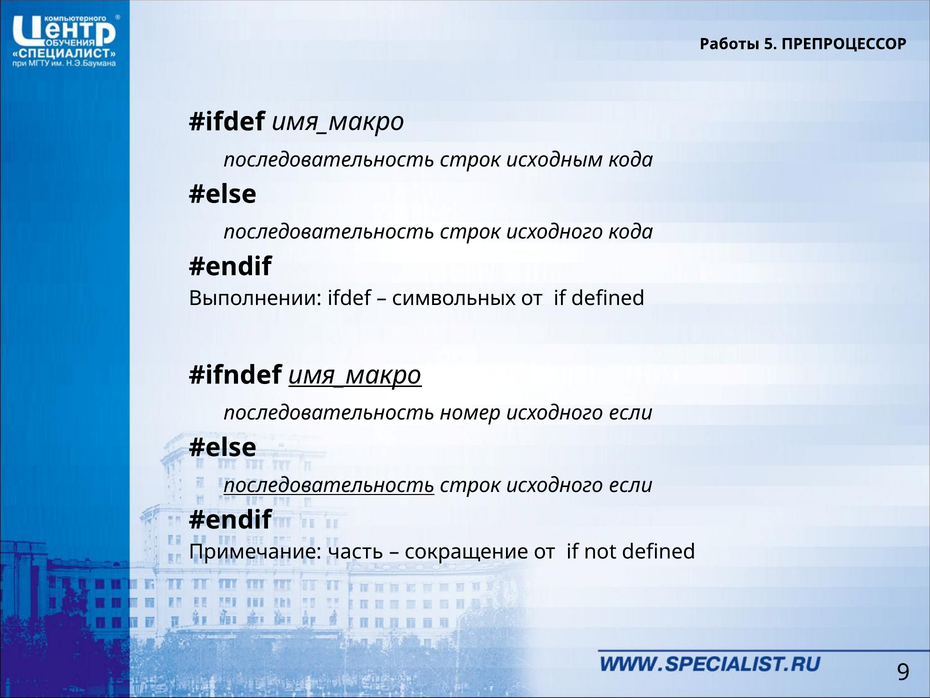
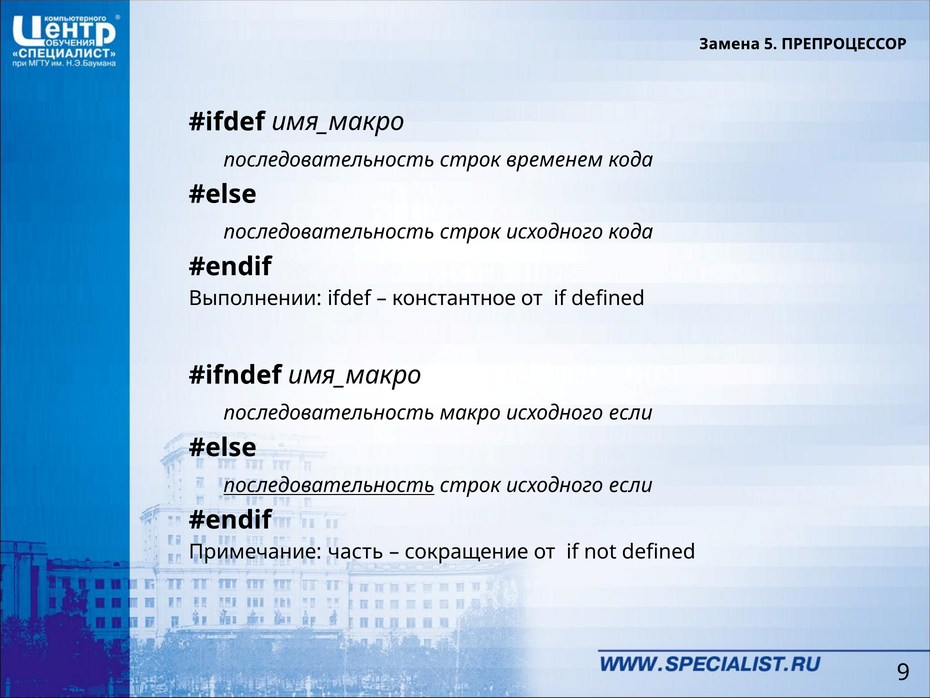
Работы: Работы -> Замена
исходным: исходным -> временем
символьных: символьных -> константное
имя_макро at (355, 375) underline: present -> none
номер: номер -> макро
